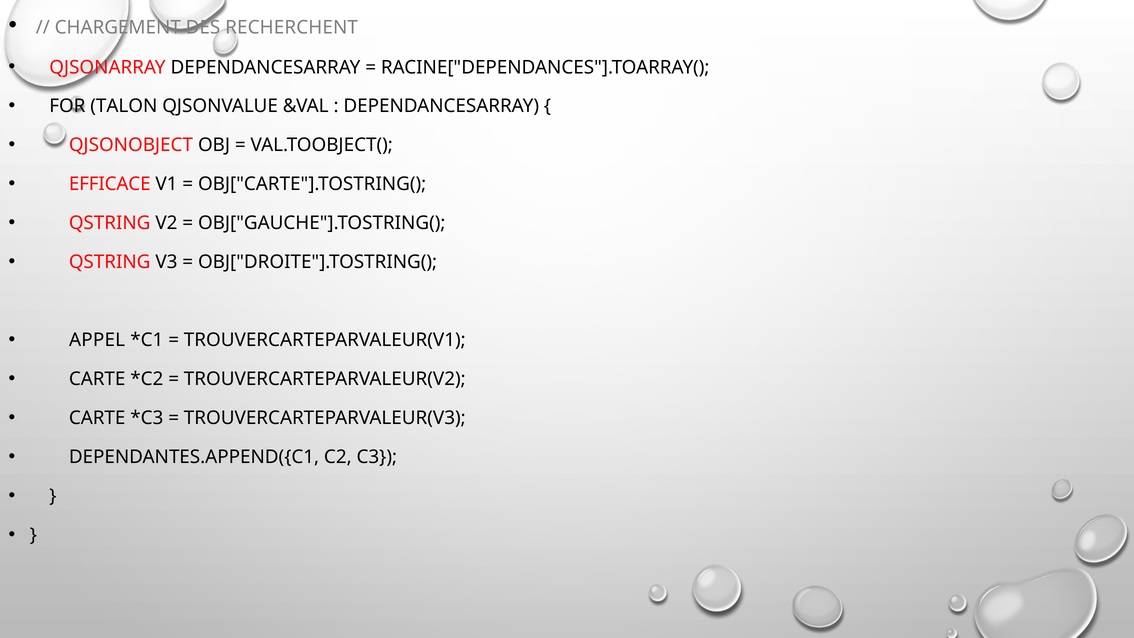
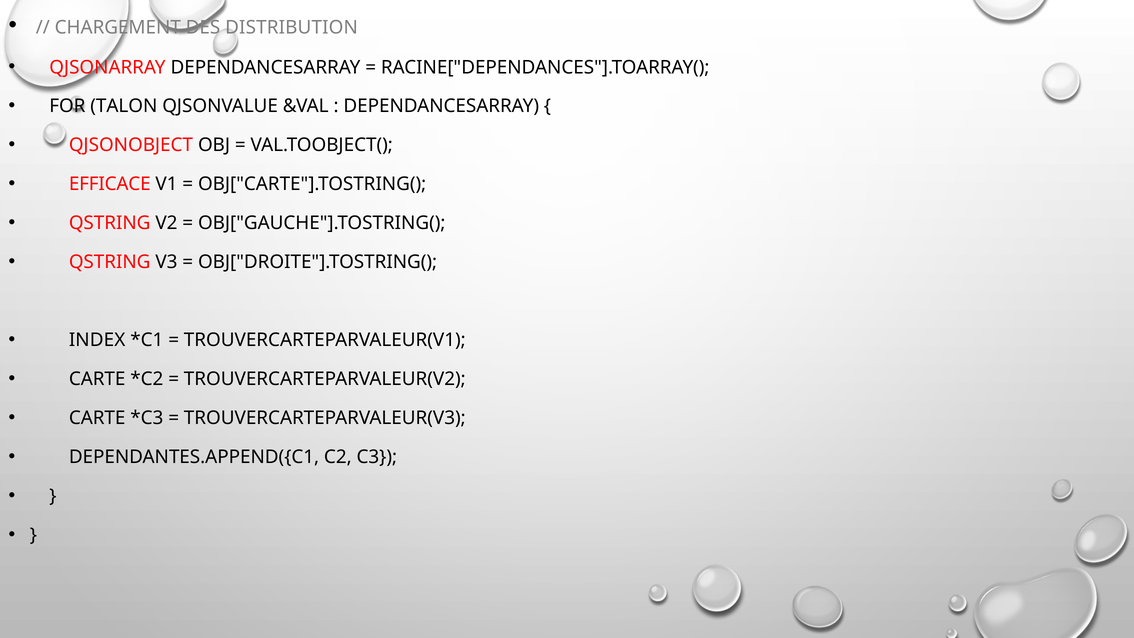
RECHERCHENT: RECHERCHENT -> DISTRIBUTION
APPEL: APPEL -> INDEX
